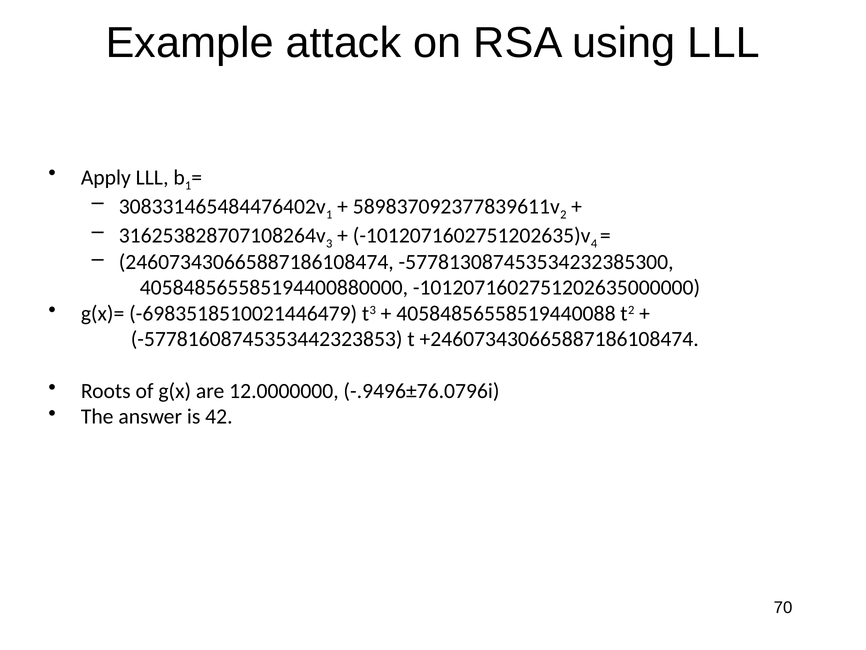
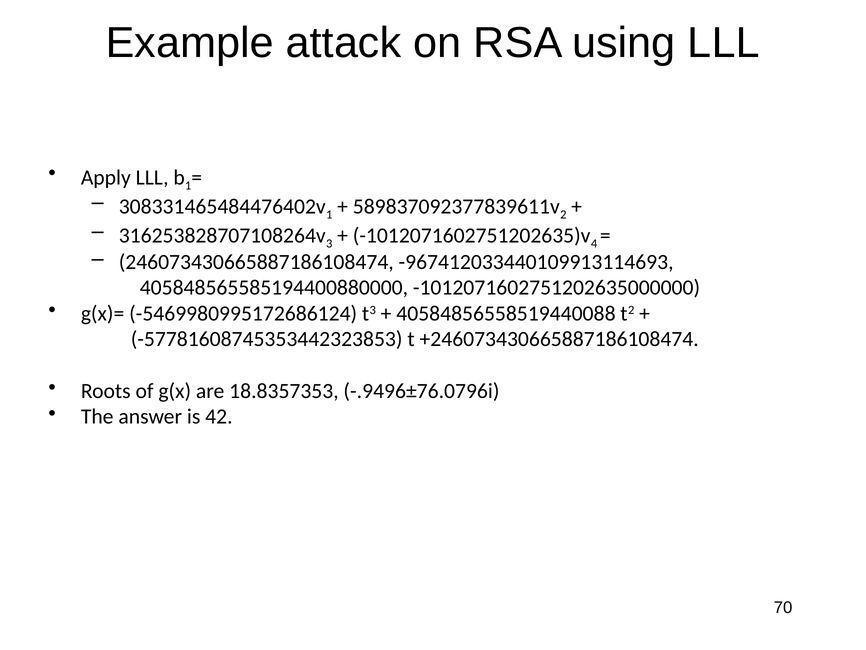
-577813087453534232385300: -577813087453534232385300 -> -967412033440109913114693
-6983518510021446479: -6983518510021446479 -> -5469980995172686124
12.0000000: 12.0000000 -> 18.8357353
